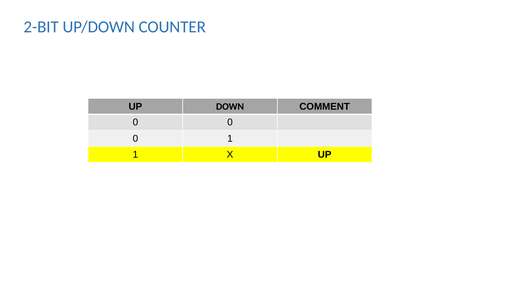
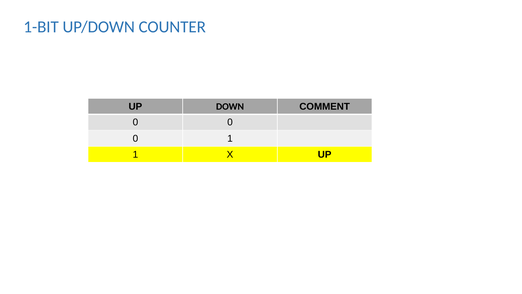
2-BIT: 2-BIT -> 1-BIT
